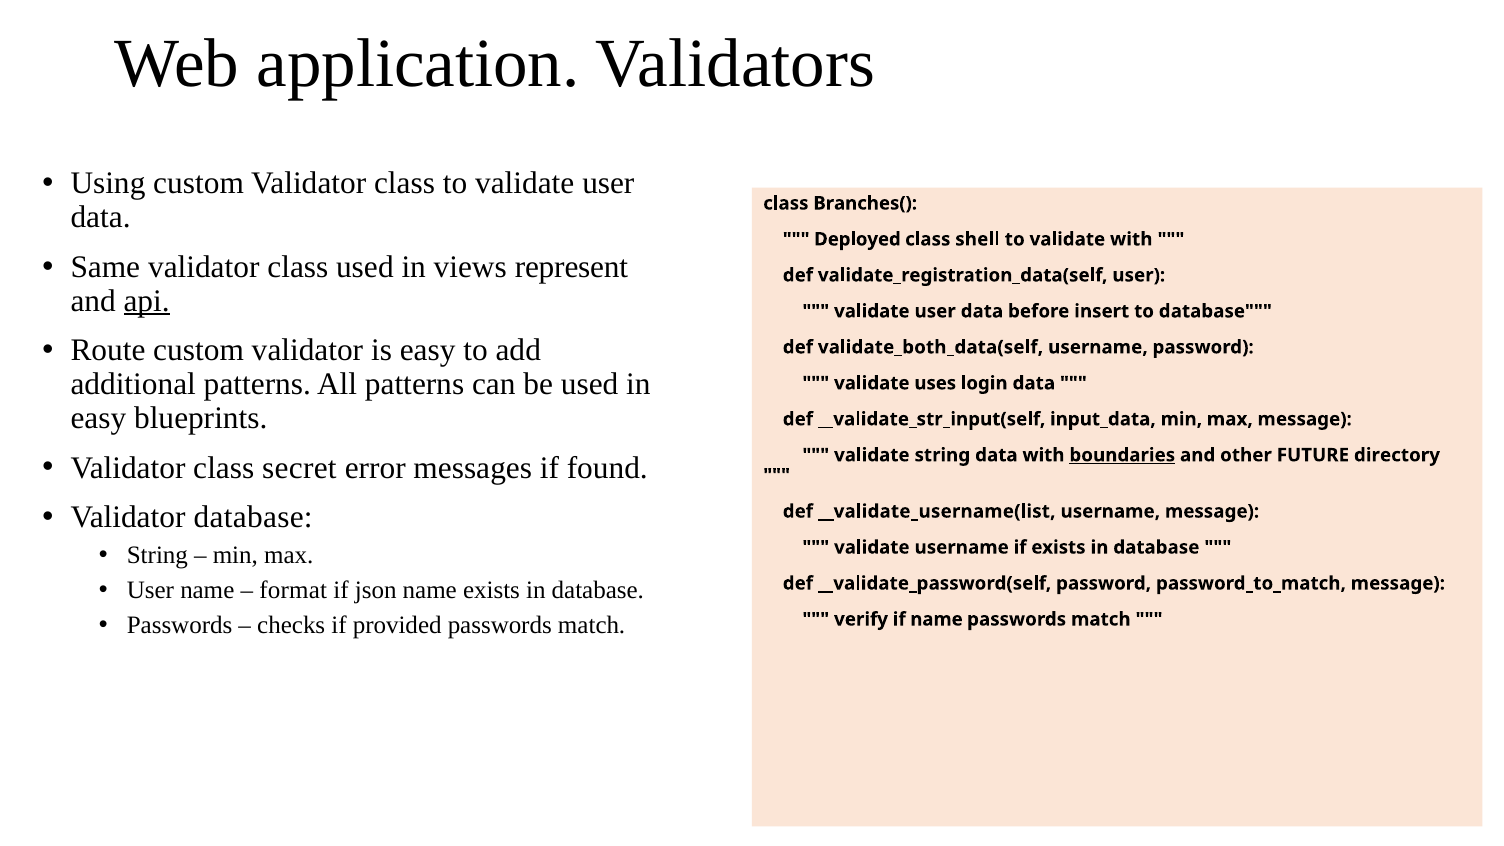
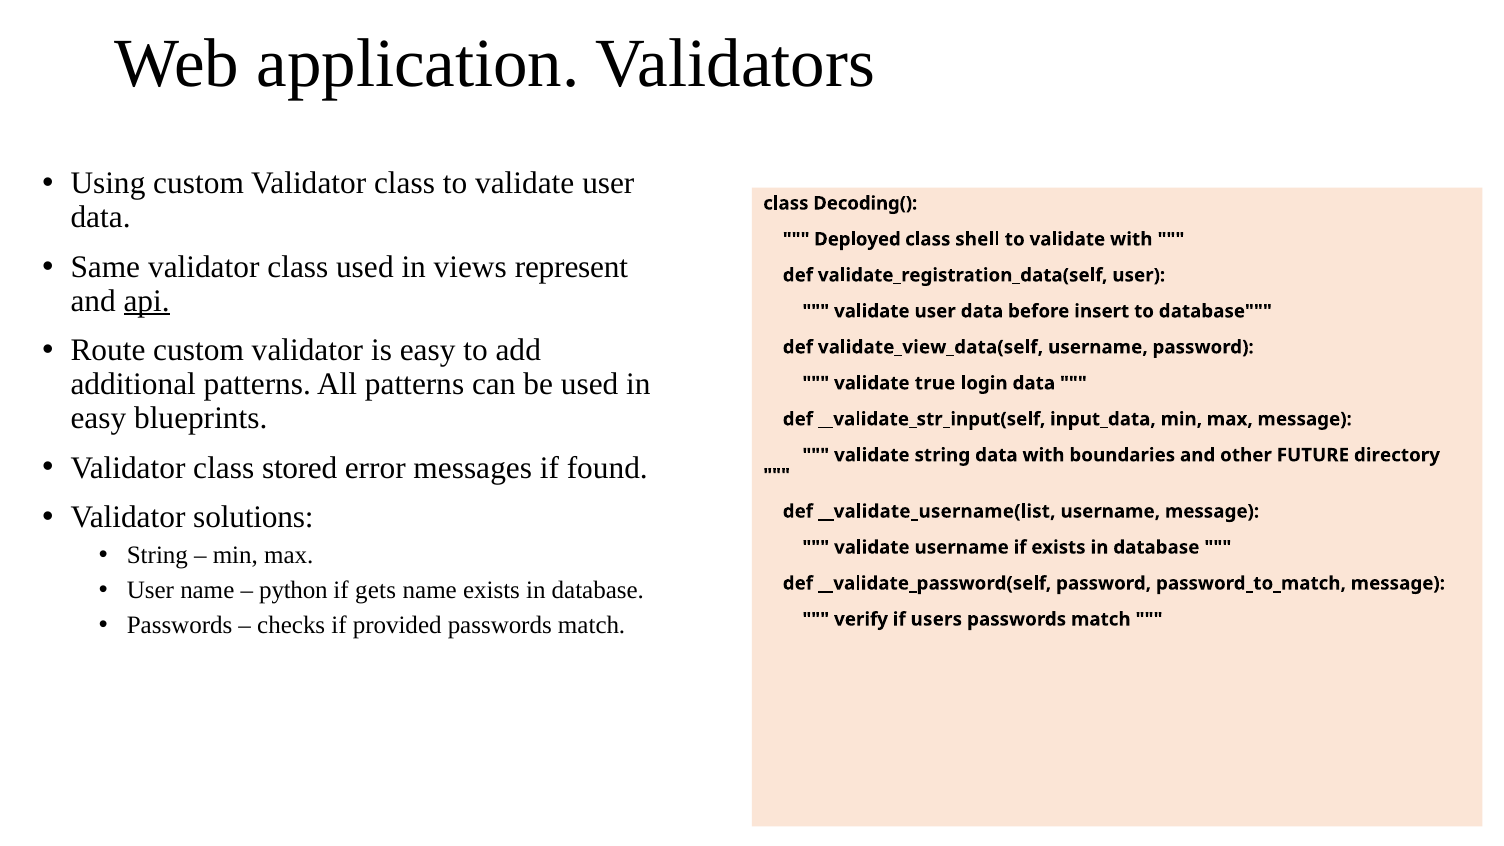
Branches(: Branches( -> Decoding(
validate_both_data(self: validate_both_data(self -> validate_view_data(self
uses: uses -> true
secret: secret -> stored
boundaries underline: present -> none
Validator database: database -> solutions
format: format -> python
json: json -> gets
if name: name -> users
